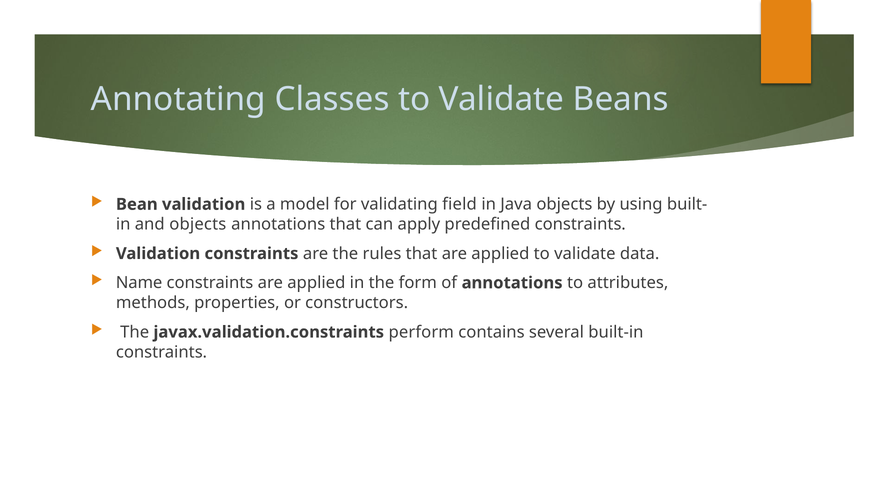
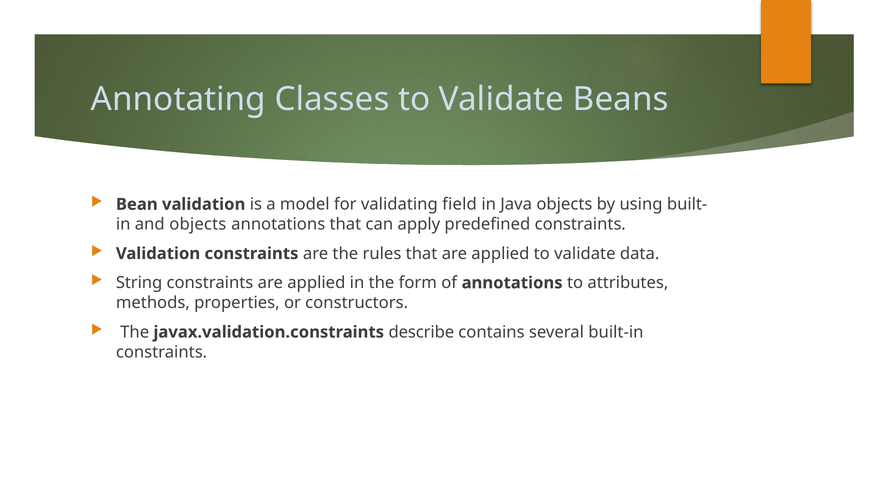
Name: Name -> String
perform: perform -> describe
